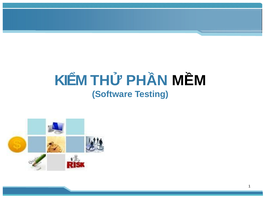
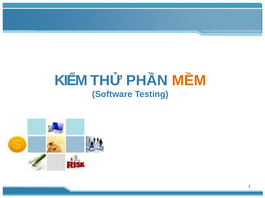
MỀM colour: black -> orange
